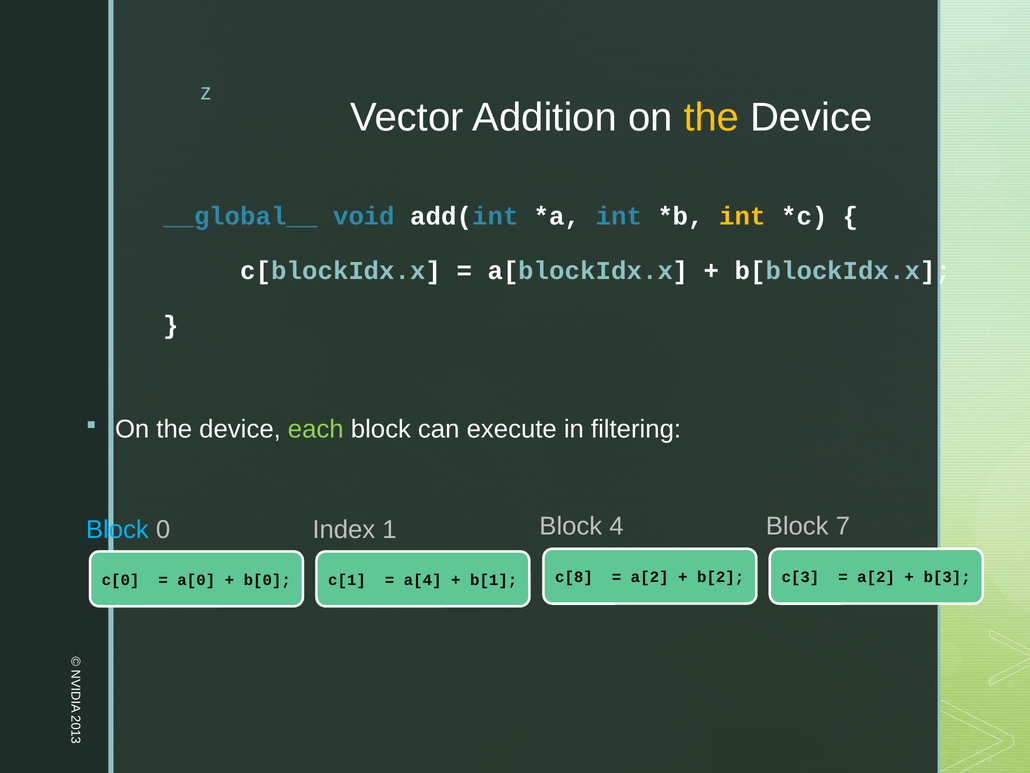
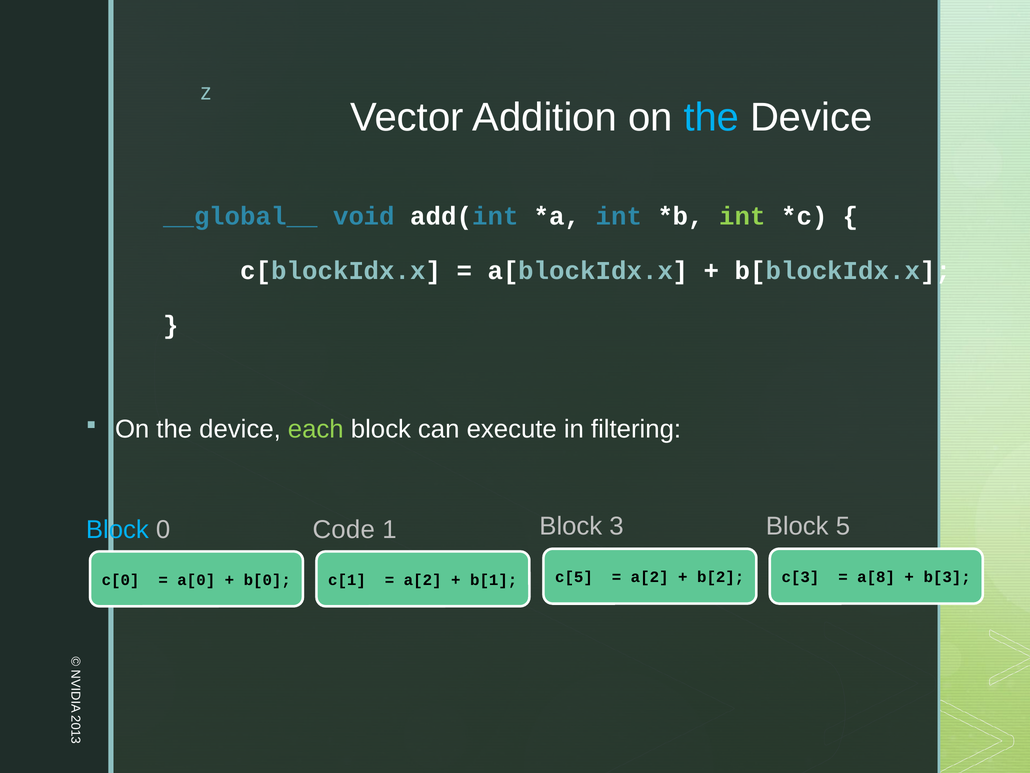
the at (711, 118) colour: yellow -> light blue
int at (743, 216) colour: yellow -> light green
Index: Index -> Code
Block 4: 4 -> 3
7: 7 -> 5
a[4 at (423, 580): a[4 -> a[2
c[8: c[8 -> c[5
a[2 at (876, 577): a[2 -> a[8
